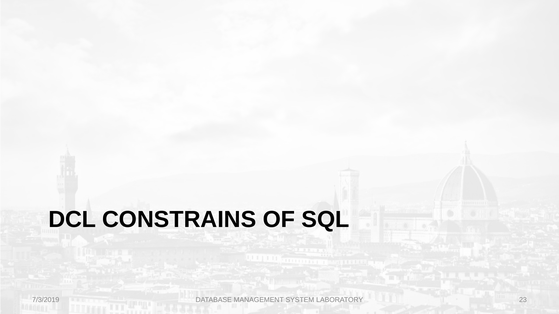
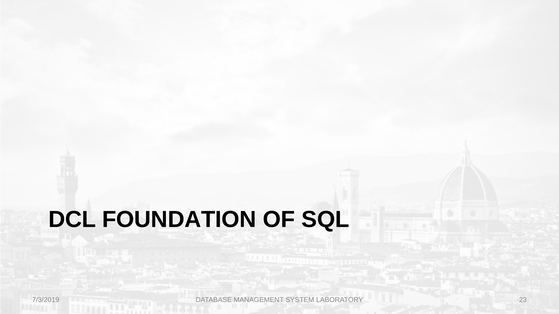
CONSTRAINS: CONSTRAINS -> FOUNDATION
